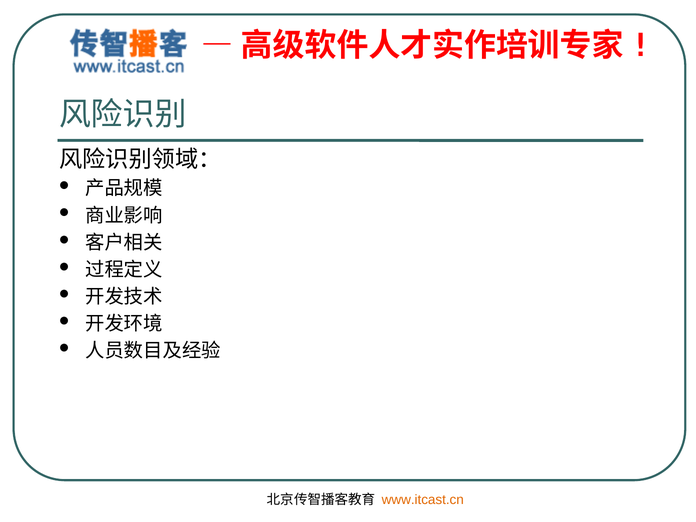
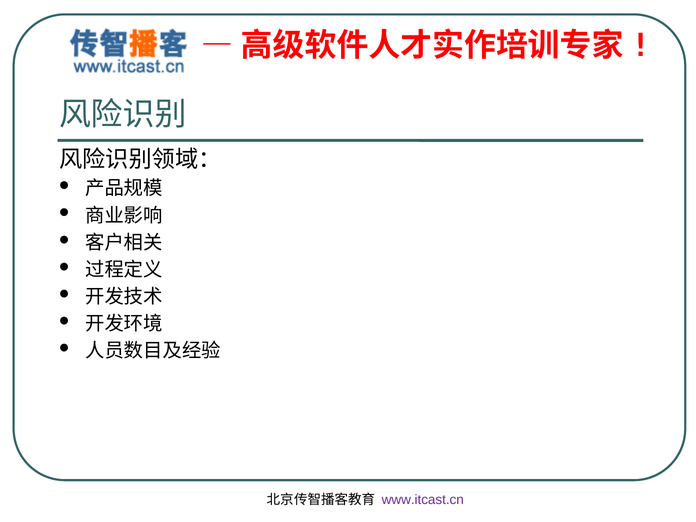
www.itcast.cn colour: orange -> purple
